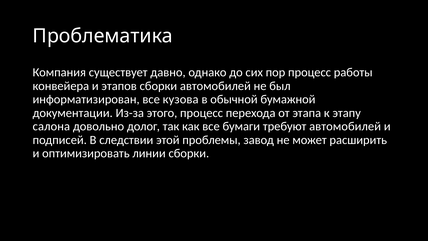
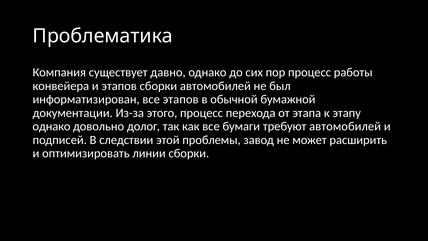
все кузова: кузова -> этапов
салона at (51, 126): салона -> однако
